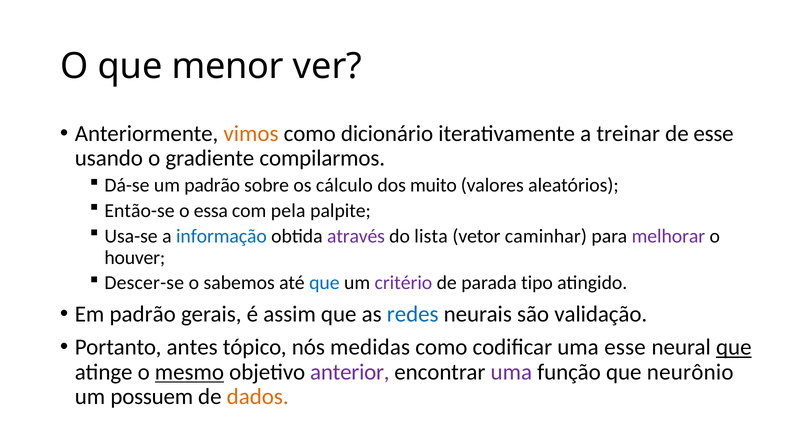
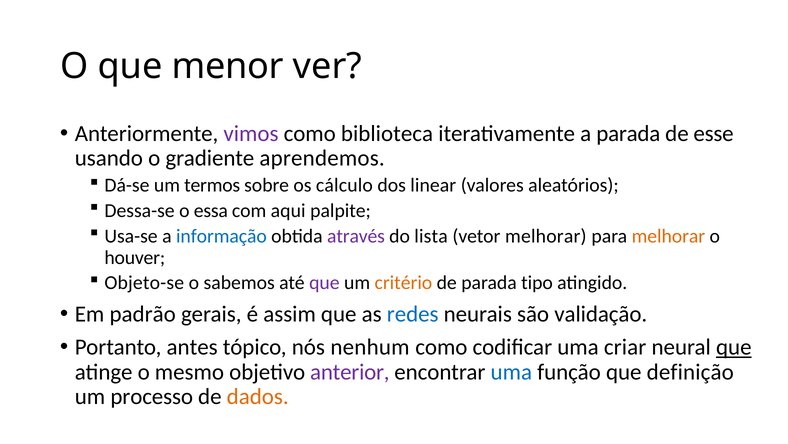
vimos colour: orange -> purple
dicionário: dicionário -> biblioteca
a treinar: treinar -> parada
compilarmos: compilarmos -> aprendemos
um padrão: padrão -> termos
muito: muito -> linear
Então-se: Então-se -> Dessa-se
pela: pela -> aqui
vetor caminhar: caminhar -> melhorar
melhorar at (668, 236) colour: purple -> orange
Descer-se: Descer-se -> Objeto-se
que at (324, 282) colour: blue -> purple
critério colour: purple -> orange
medidas: medidas -> nenhum
uma esse: esse -> criar
mesmo underline: present -> none
uma at (511, 371) colour: purple -> blue
neurônio: neurônio -> definição
possuem: possuem -> processo
